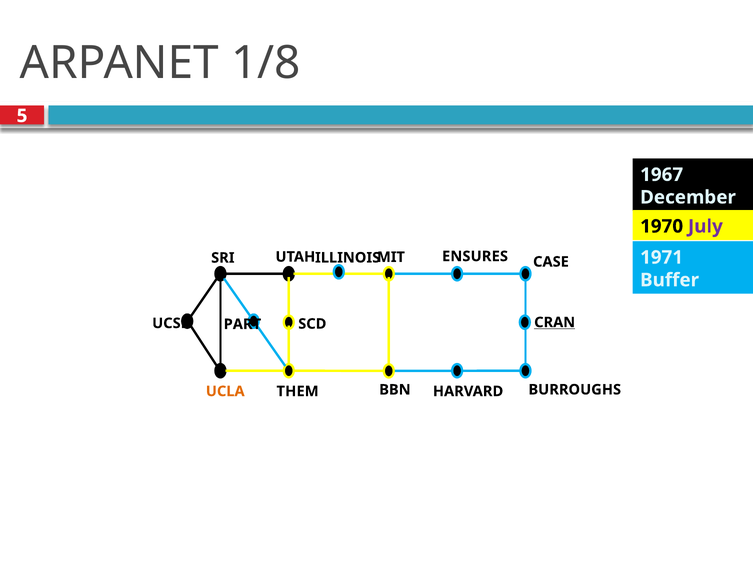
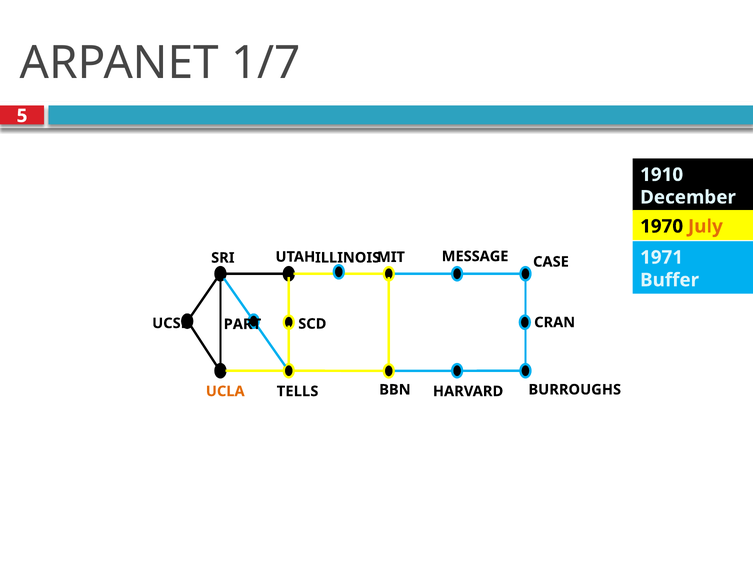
1/8: 1/8 -> 1/7
1967: 1967 -> 1910
July colour: purple -> orange
ENSURES: ENSURES -> MESSAGE
CRAN underline: present -> none
THEM: THEM -> TELLS
